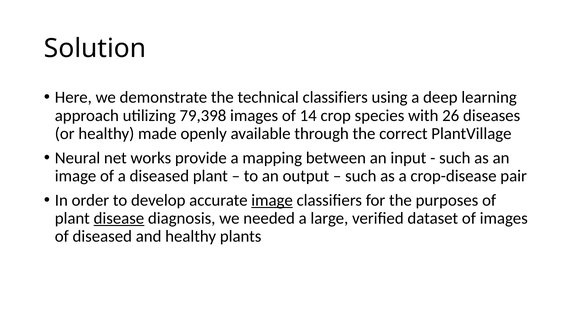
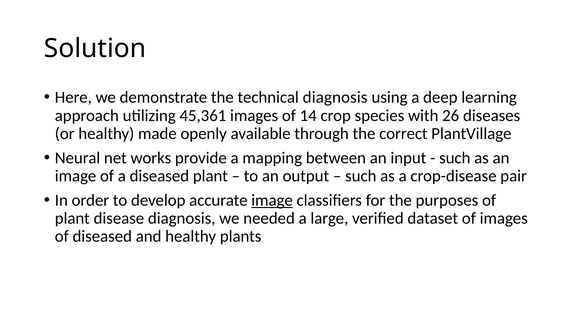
technical classifiers: classifiers -> diagnosis
79,398: 79,398 -> 45,361
disease underline: present -> none
